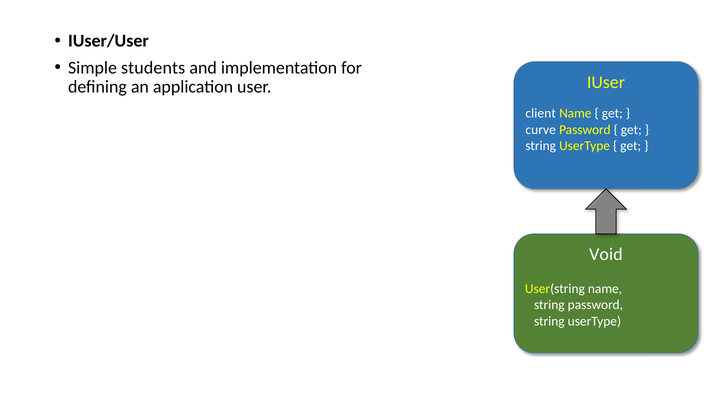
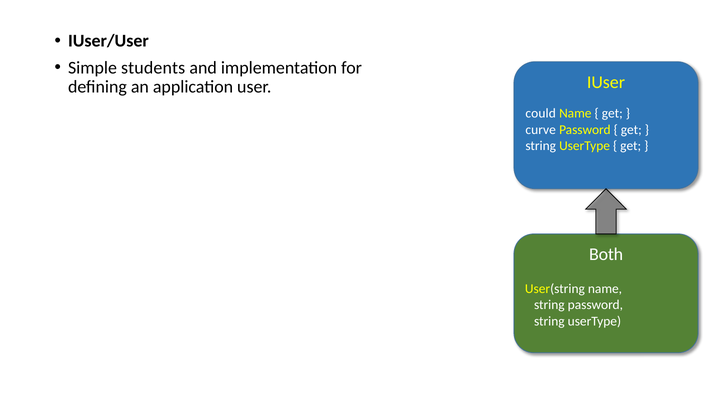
client: client -> could
Void: Void -> Both
